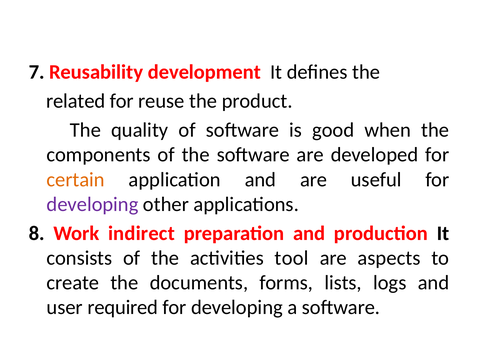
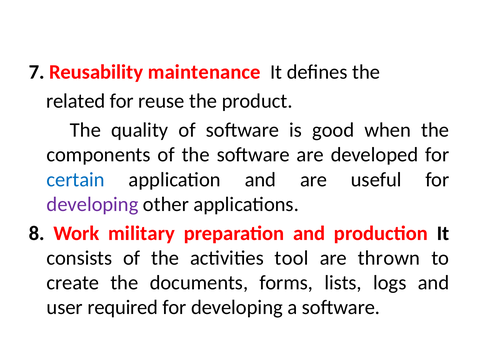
development: development -> maintenance
certain colour: orange -> blue
indirect: indirect -> military
aspects: aspects -> thrown
